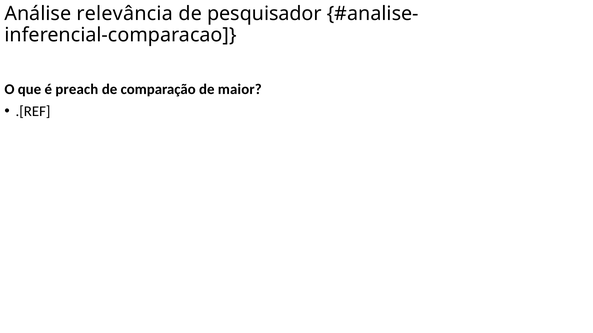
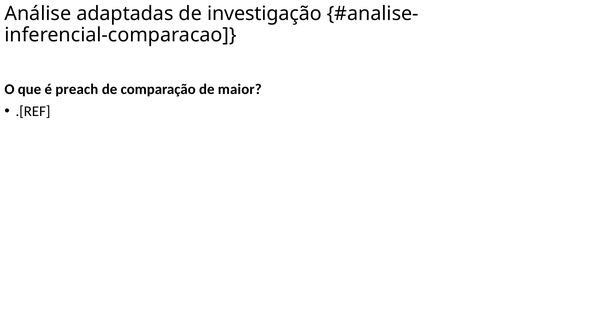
relevância: relevância -> adaptadas
pesquisador: pesquisador -> investigação
